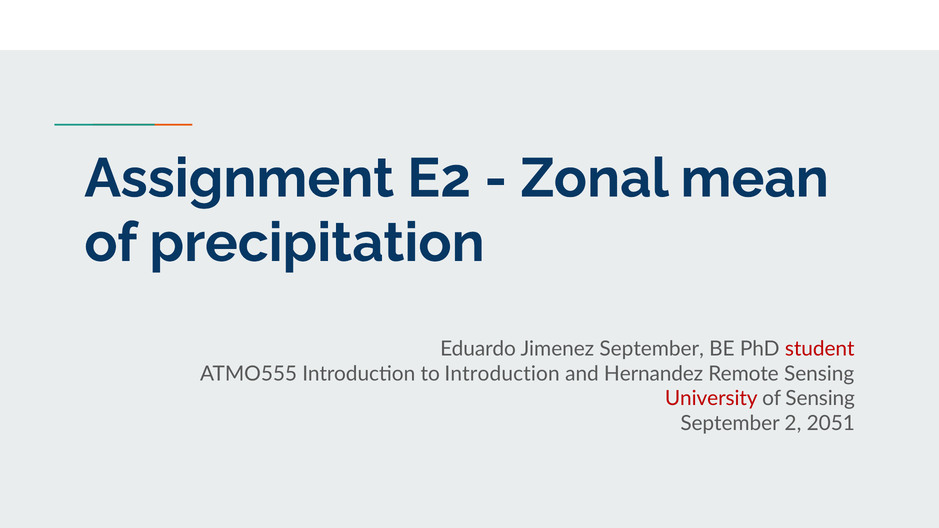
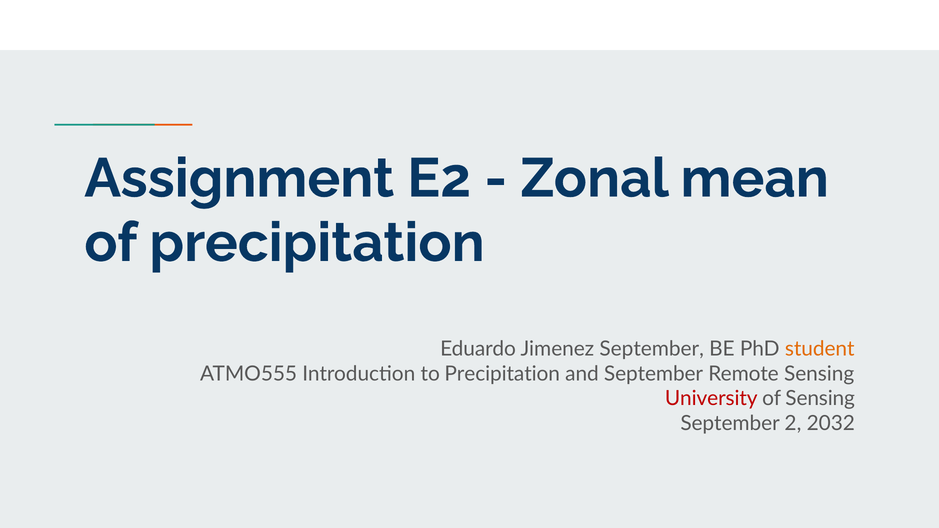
student colour: red -> orange
to Introduction: Introduction -> Precipitation
and Hernandez: Hernandez -> September
2051: 2051 -> 2032
